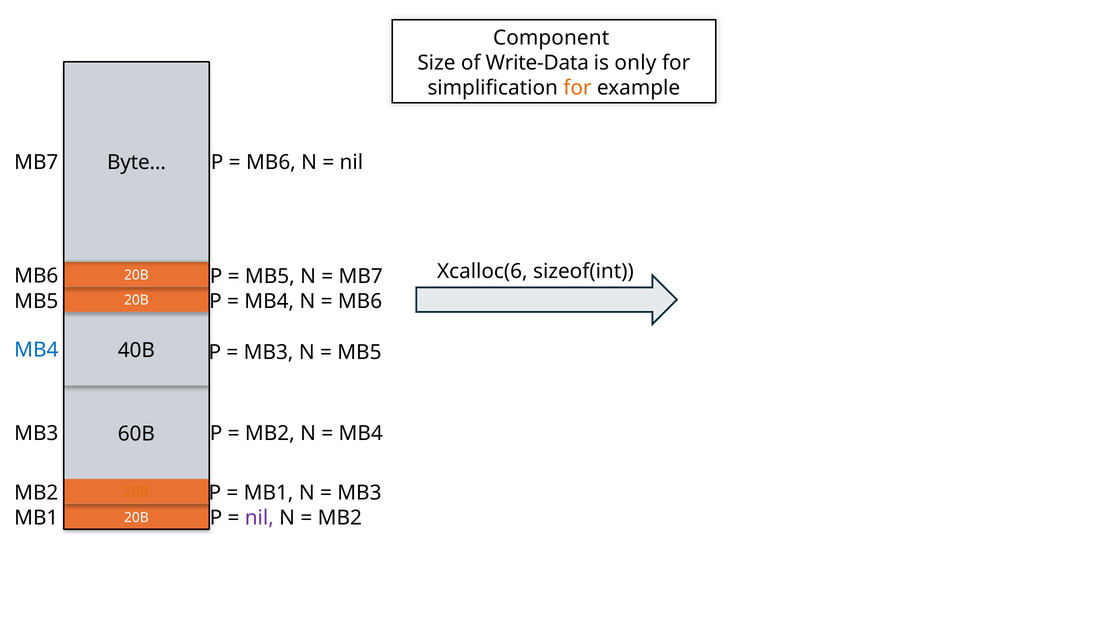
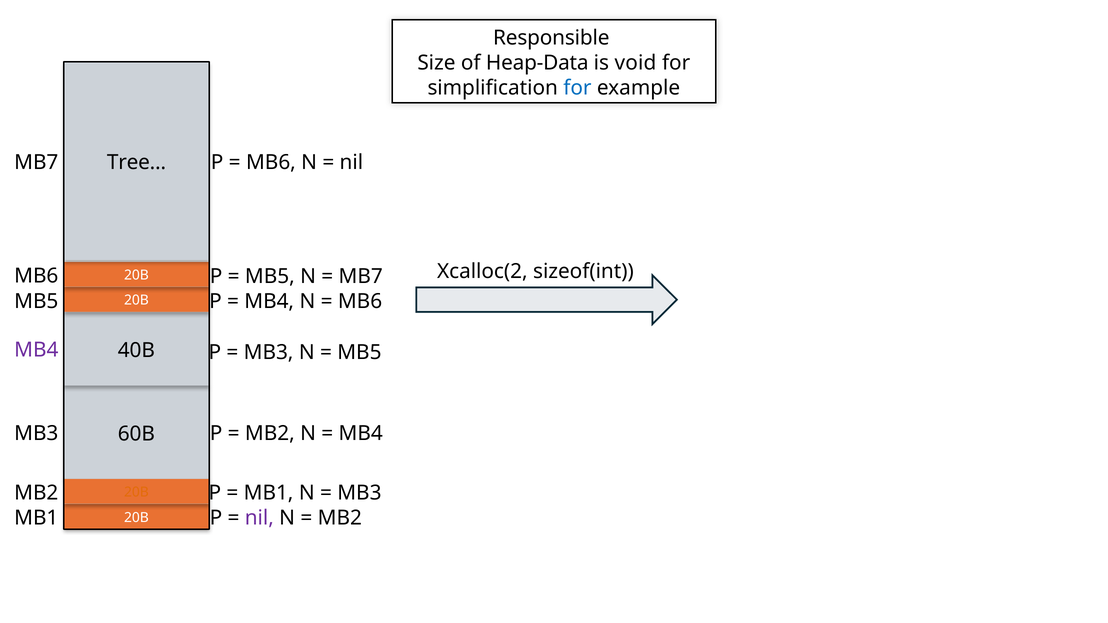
Component: Component -> Responsible
Write-Data: Write-Data -> Heap-Data
only: only -> void
for at (577, 88) colour: orange -> blue
Byte…: Byte… -> Tree…
Xcalloc(6: Xcalloc(6 -> Xcalloc(2
MB4 at (36, 350) colour: blue -> purple
